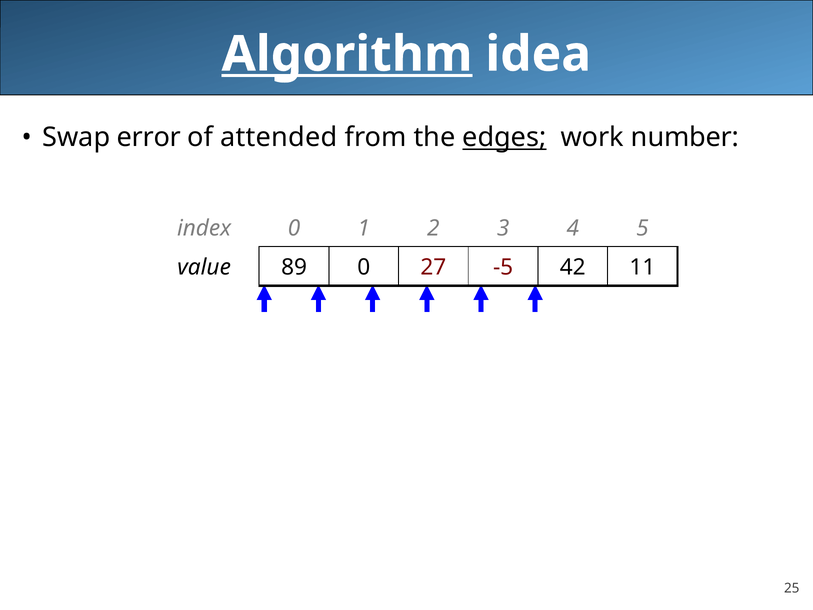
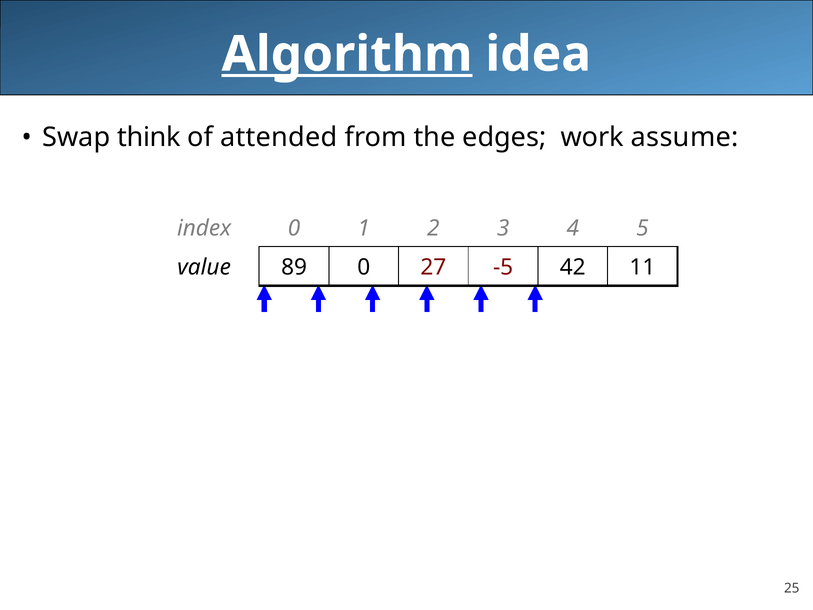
error: error -> think
edges underline: present -> none
number: number -> assume
